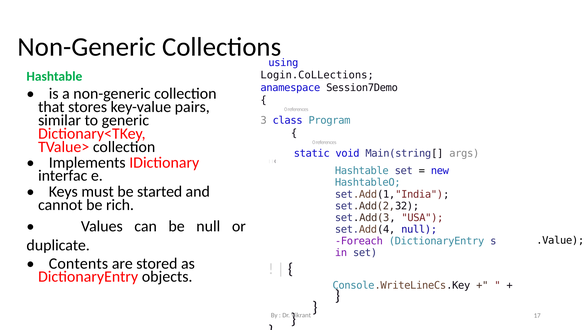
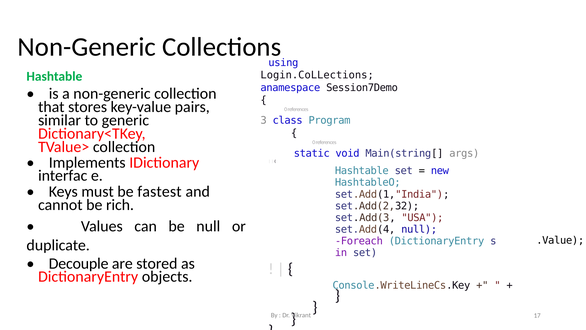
started: started -> fastest
Contents: Contents -> Decouple
